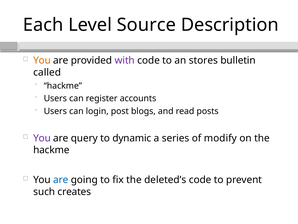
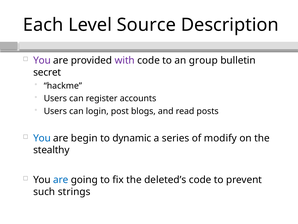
You at (42, 60) colour: orange -> purple
stores: stores -> group
called: called -> secret
You at (42, 138) colour: purple -> blue
query: query -> begin
hackme at (51, 150): hackme -> stealthy
creates: creates -> strings
